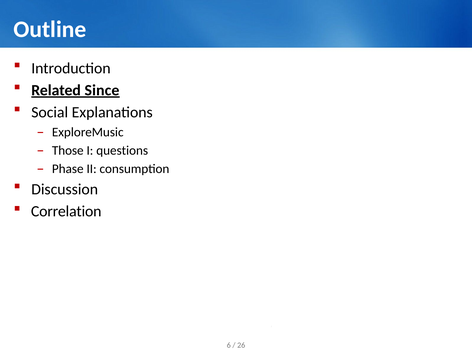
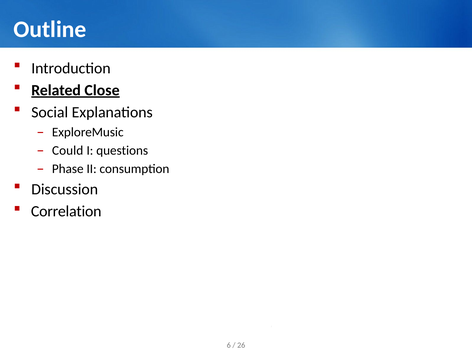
Since: Since -> Close
Those: Those -> Could
